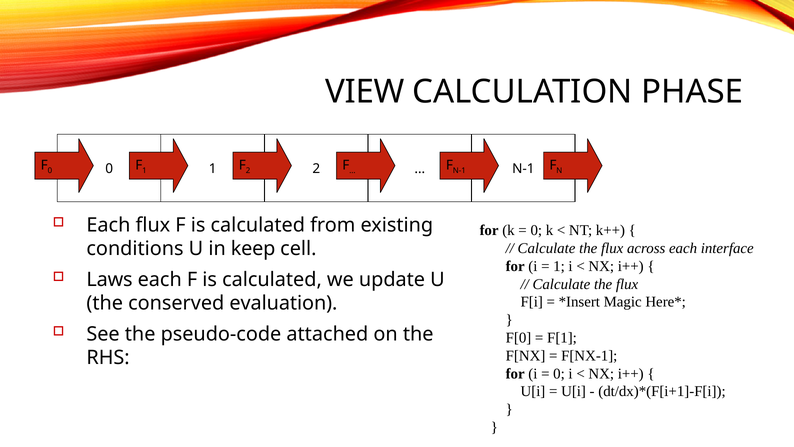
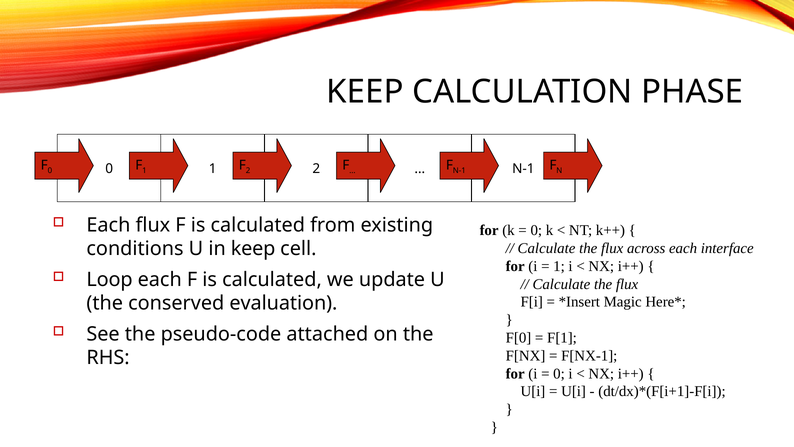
VIEW at (365, 92): VIEW -> KEEP
Laws: Laws -> Loop
